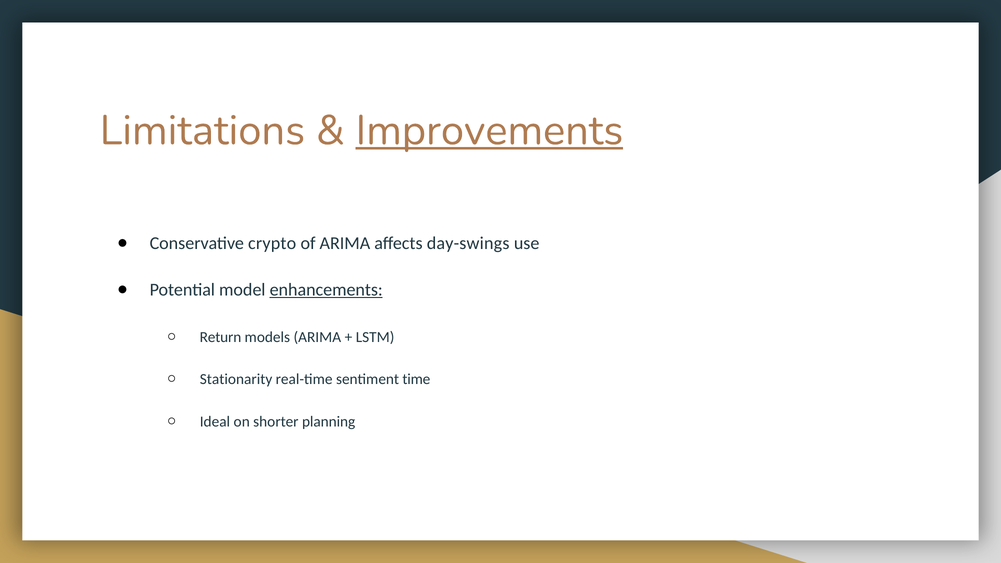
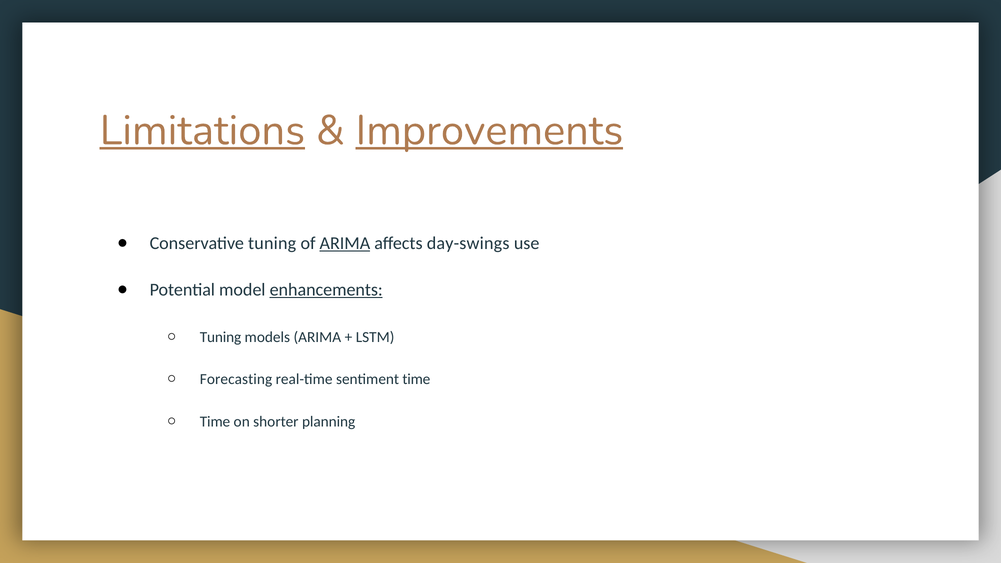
Limitations underline: none -> present
Conservative crypto: crypto -> tuning
ARIMA at (345, 243) underline: none -> present
Return at (221, 337): Return -> Tuning
Stationarity: Stationarity -> Forecasting
Ideal at (215, 422): Ideal -> Time
